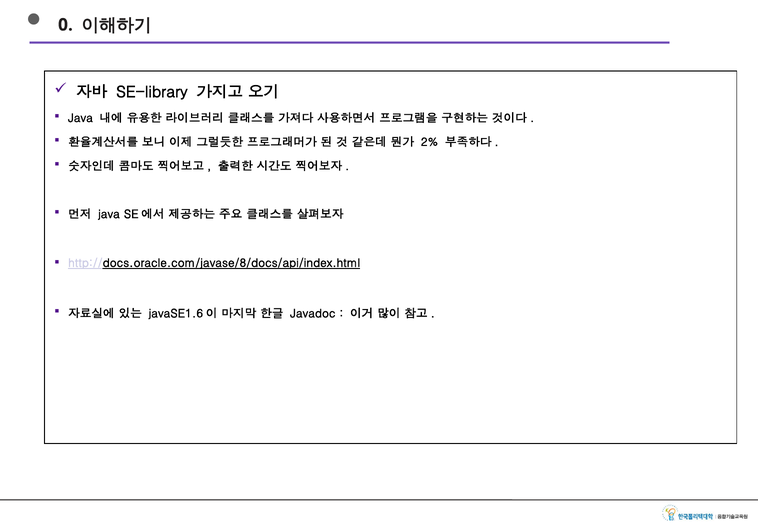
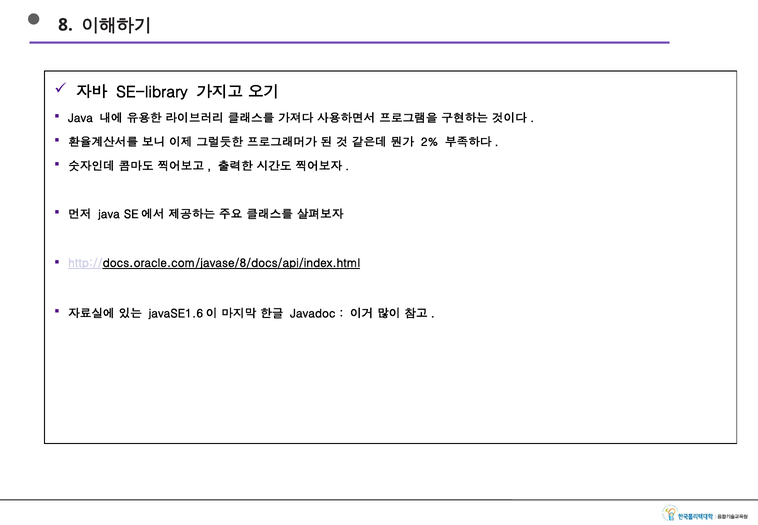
0: 0 -> 8
